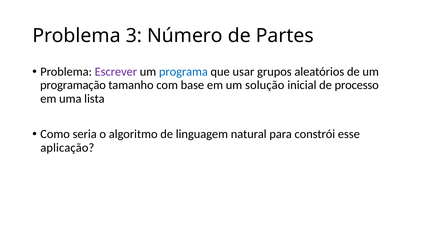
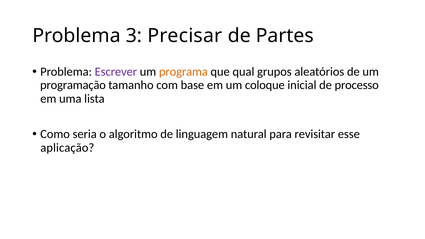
Número: Número -> Precisar
programa colour: blue -> orange
usar: usar -> qual
solução: solução -> coloque
constrói: constrói -> revisitar
